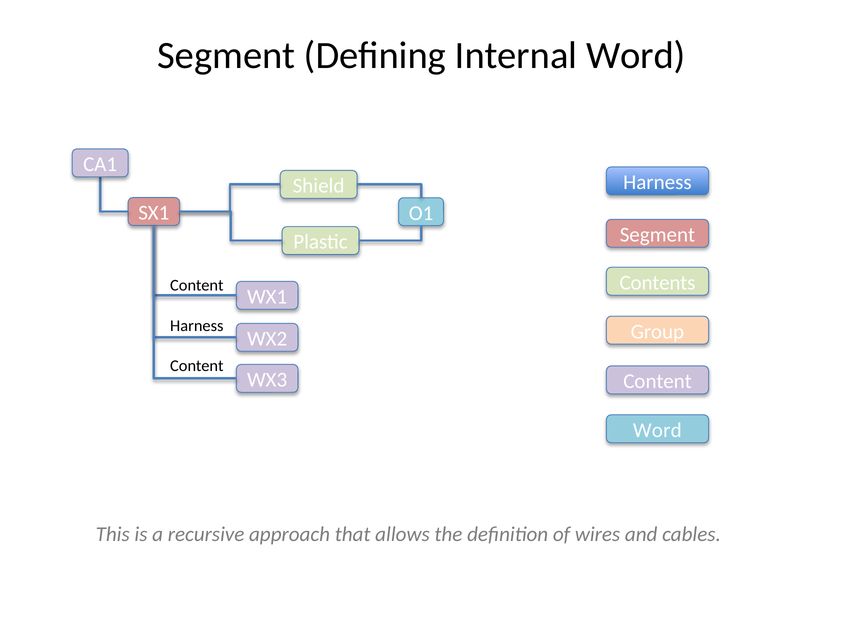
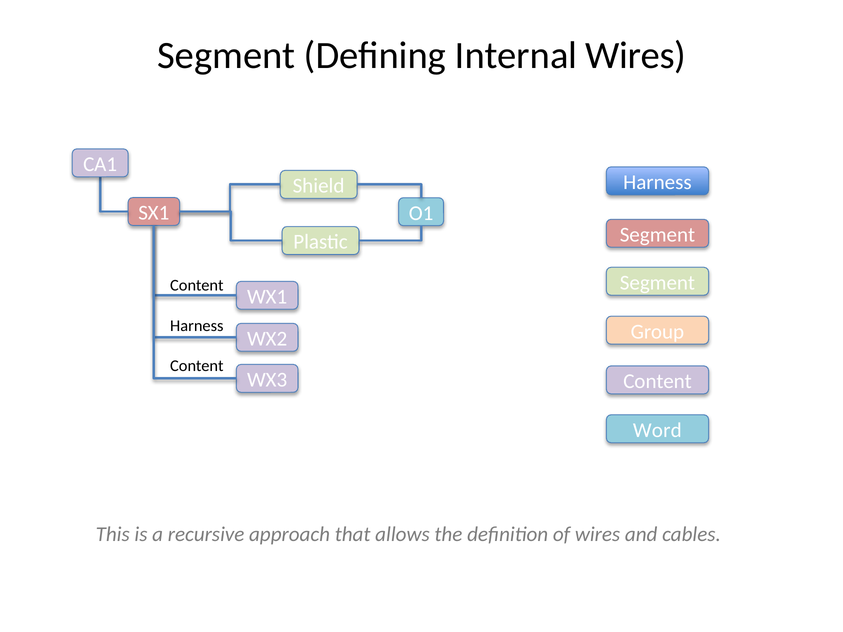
Internal Word: Word -> Wires
Contents at (657, 283): Contents -> Segment
